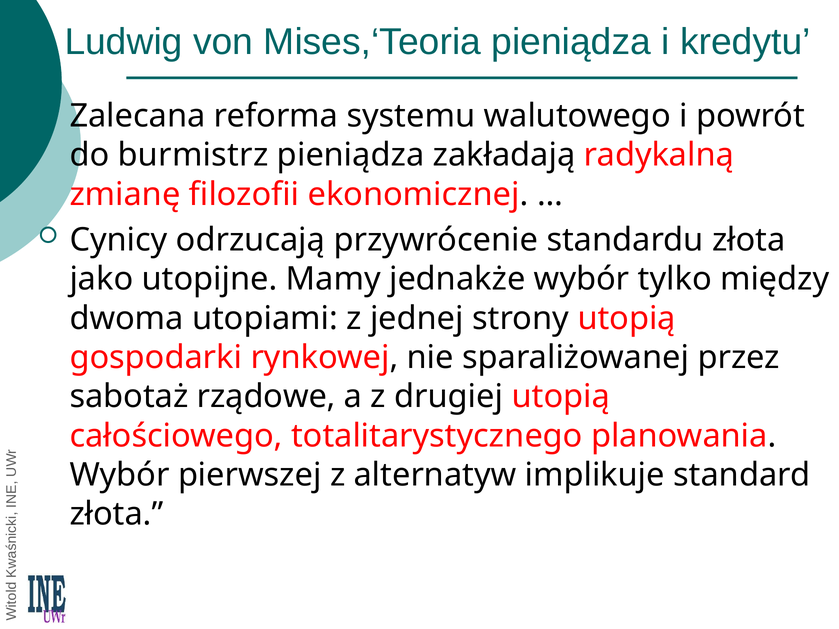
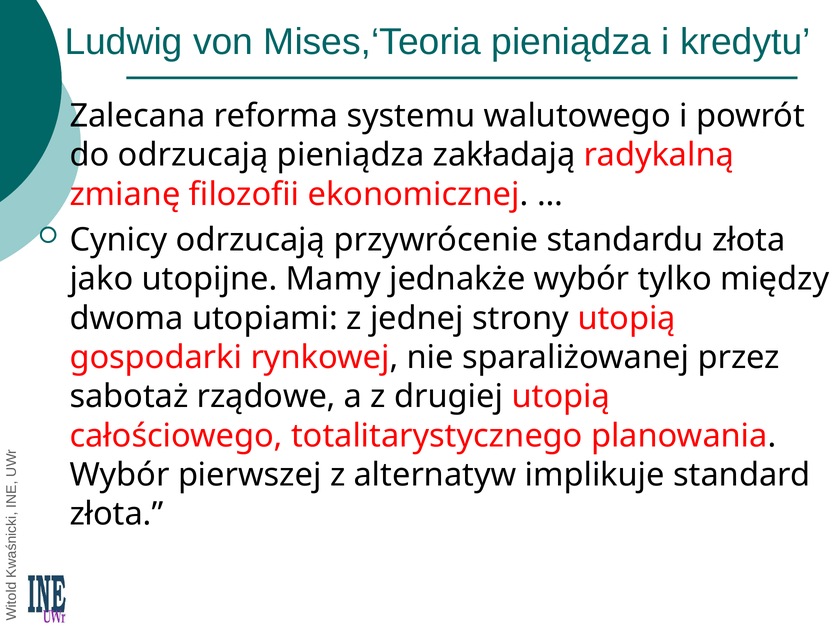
do burmistrz: burmistrz -> odrzucają
